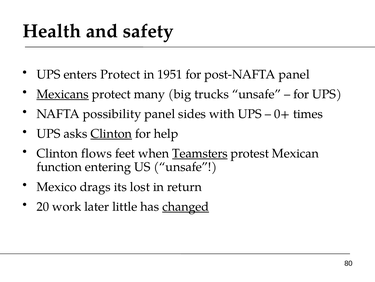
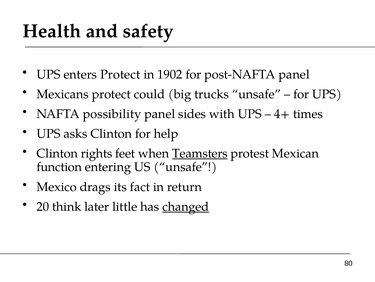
1951: 1951 -> 1902
Mexicans underline: present -> none
many: many -> could
0+: 0+ -> 4+
Clinton at (111, 133) underline: present -> none
flows: flows -> rights
lost: lost -> fact
work: work -> think
